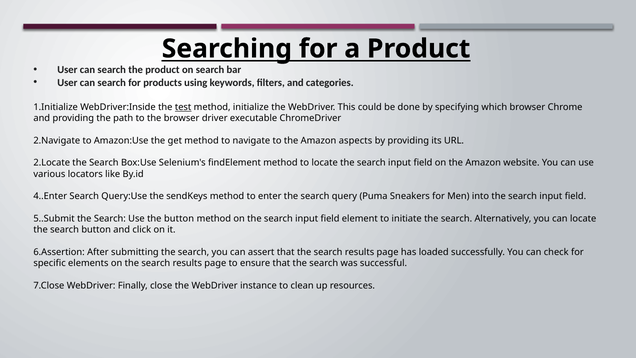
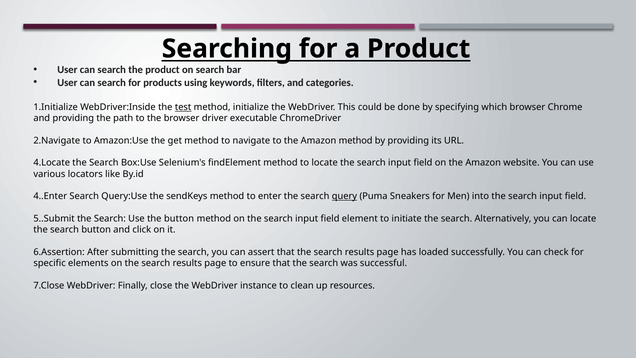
Amazon aspects: aspects -> method
2.Locate: 2.Locate -> 4.Locate
query underline: none -> present
